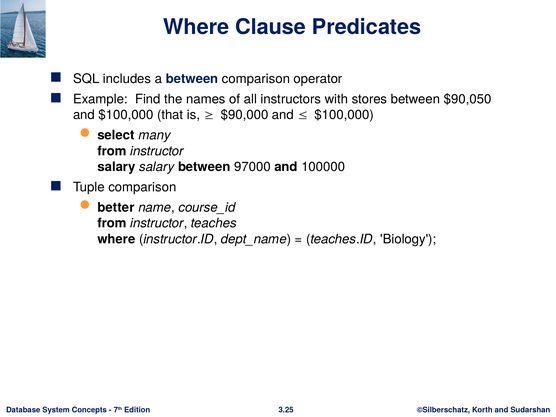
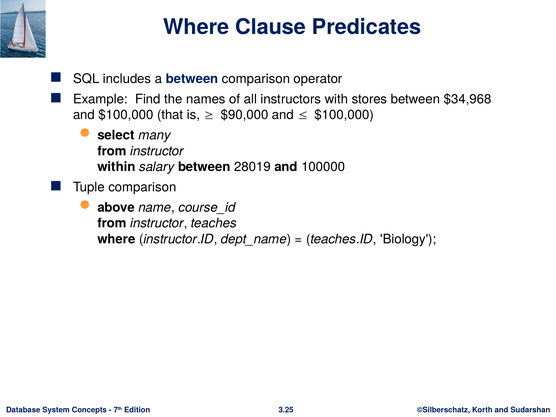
$90,050: $90,050 -> $34,968
salary at (116, 167): salary -> within
97000: 97000 -> 28019
better: better -> above
